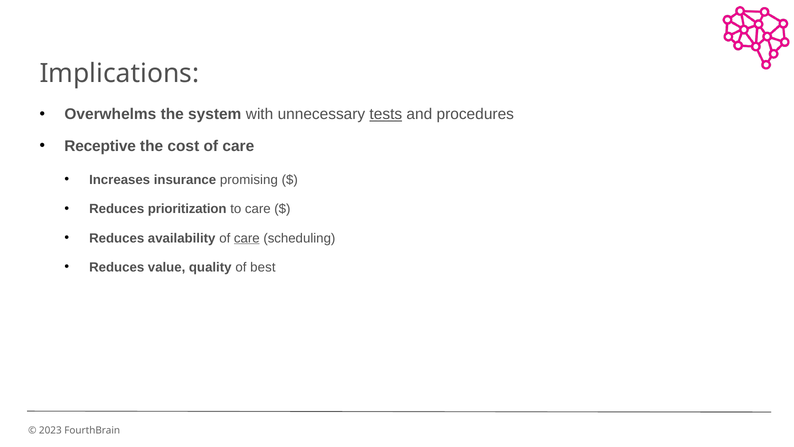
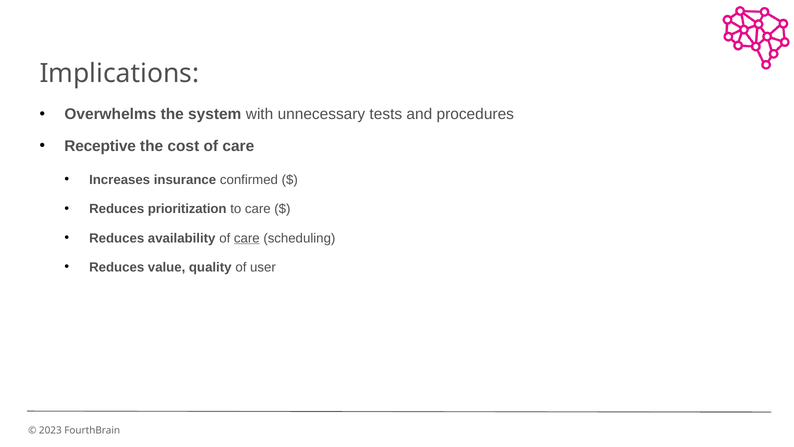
tests underline: present -> none
promising: promising -> confirmed
best: best -> user
